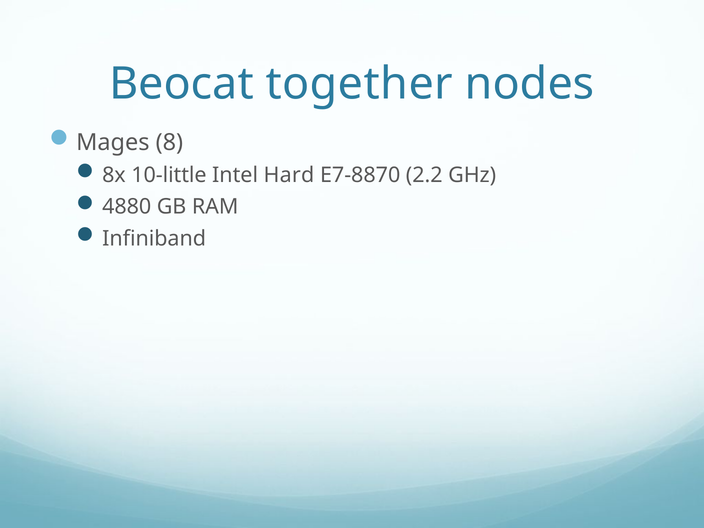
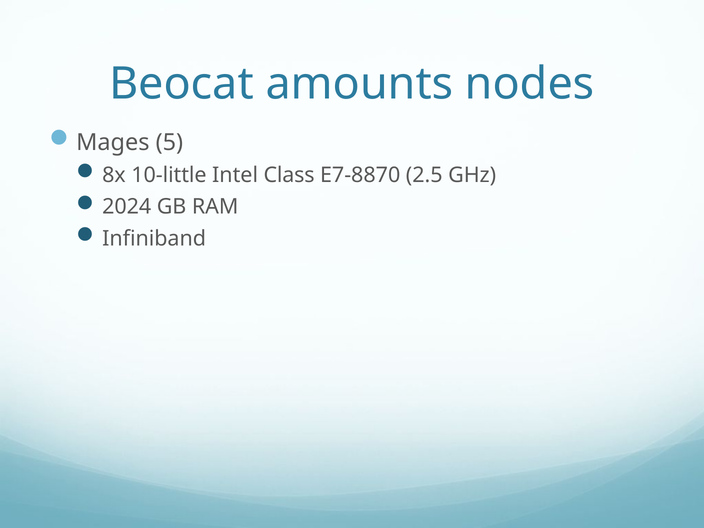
together: together -> amounts
8: 8 -> 5
Hard: Hard -> Class
2.2: 2.2 -> 2.5
4880: 4880 -> 2024
